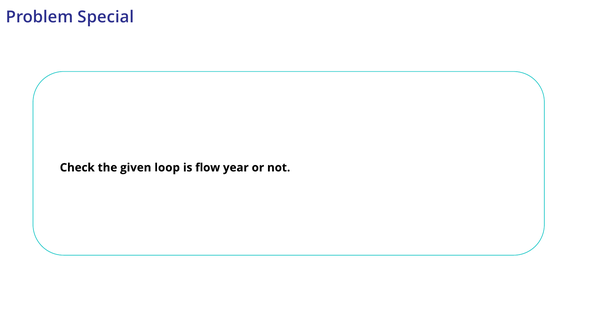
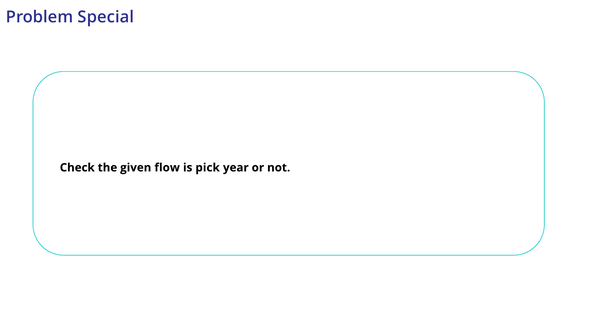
loop: loop -> flow
flow: flow -> pick
